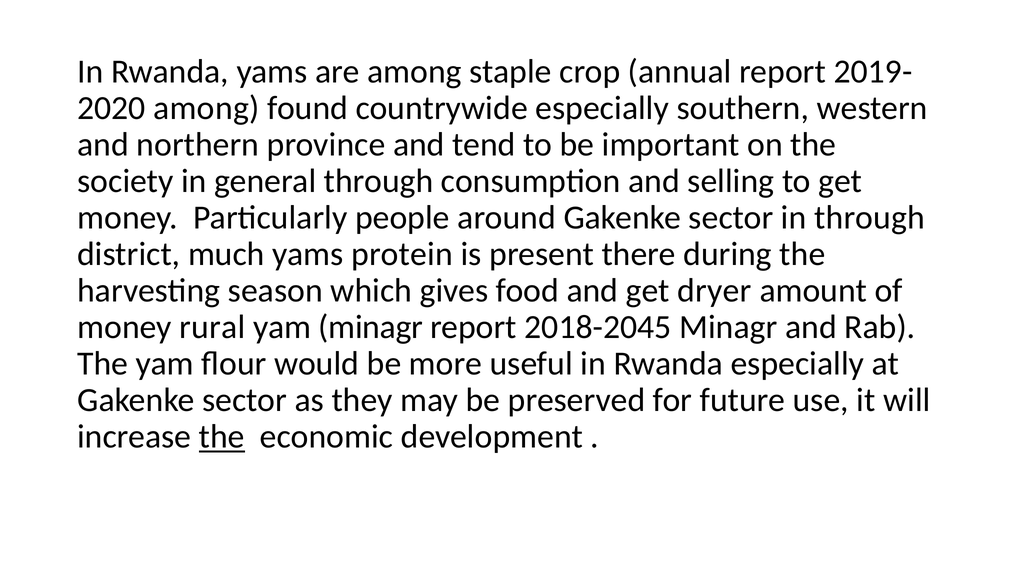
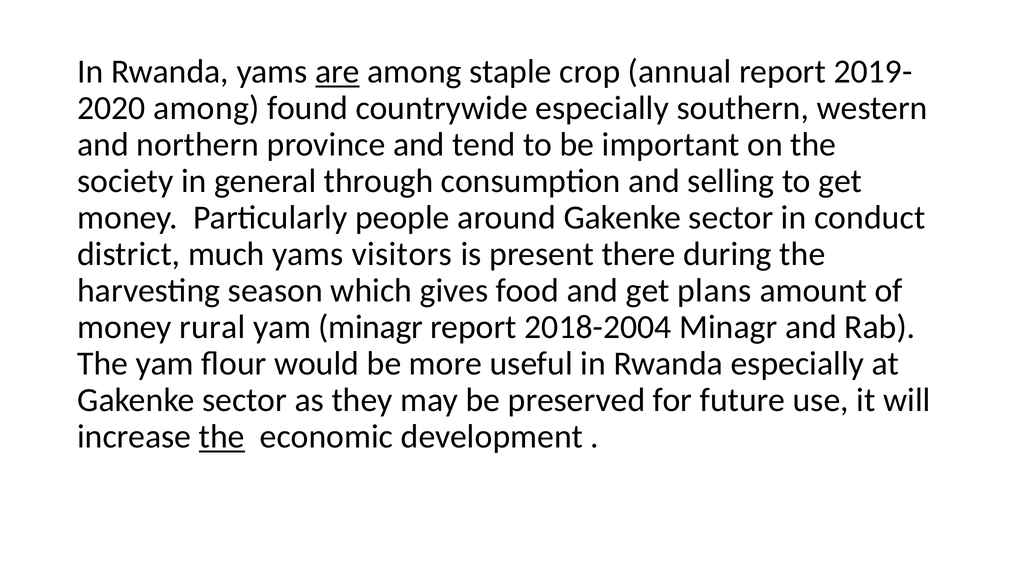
are underline: none -> present
in through: through -> conduct
protein: protein -> visitors
dryer: dryer -> plans
2018-2045: 2018-2045 -> 2018-2004
